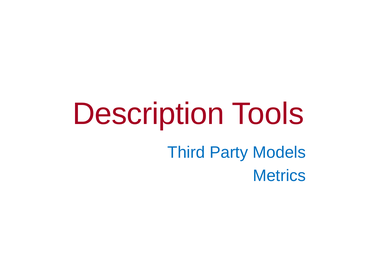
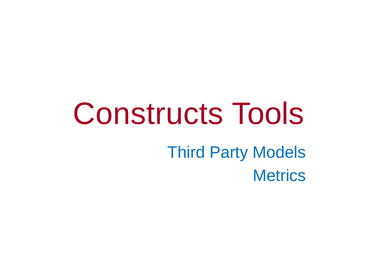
Description: Description -> Constructs
